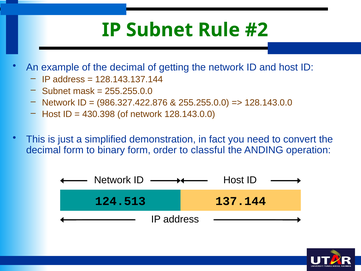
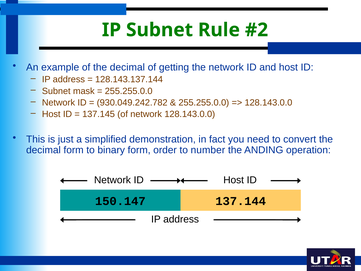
986.327.422.876: 986.327.422.876 -> 930.049.242.782
430.398: 430.398 -> 137.145
classful: classful -> number
124.513: 124.513 -> 150.147
